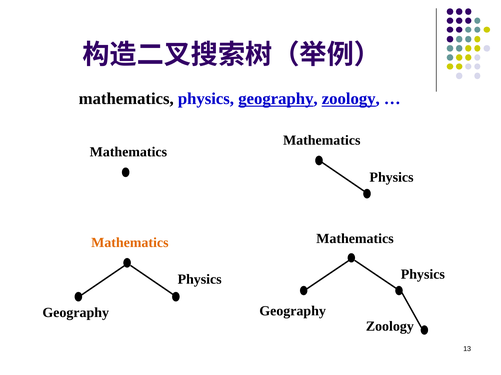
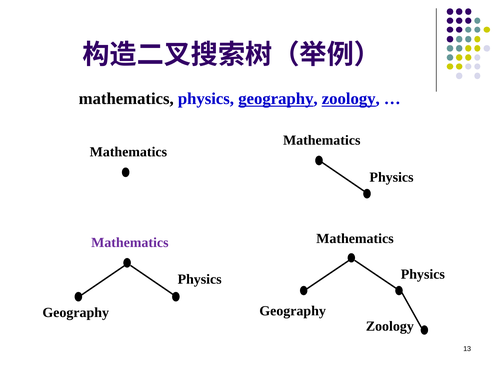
Mathematics at (130, 243) colour: orange -> purple
